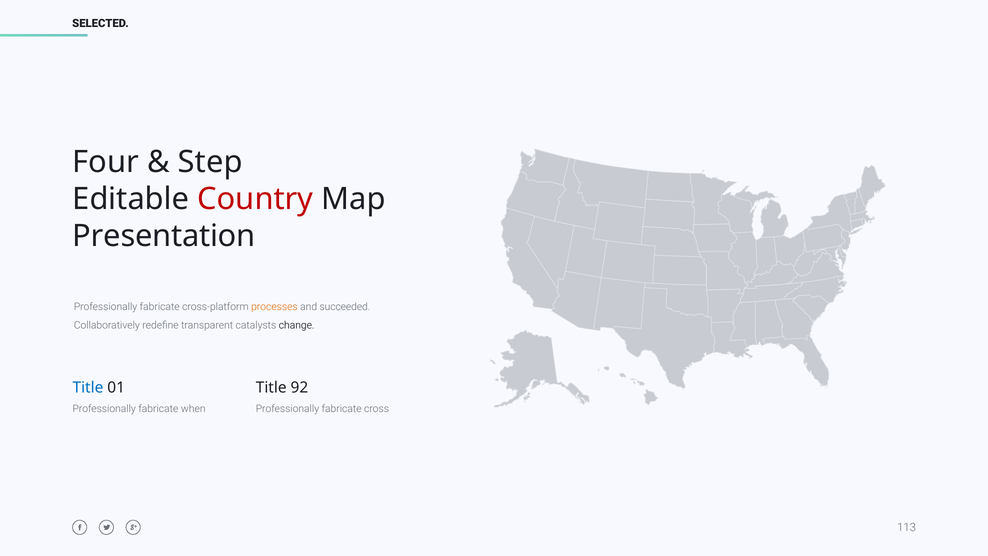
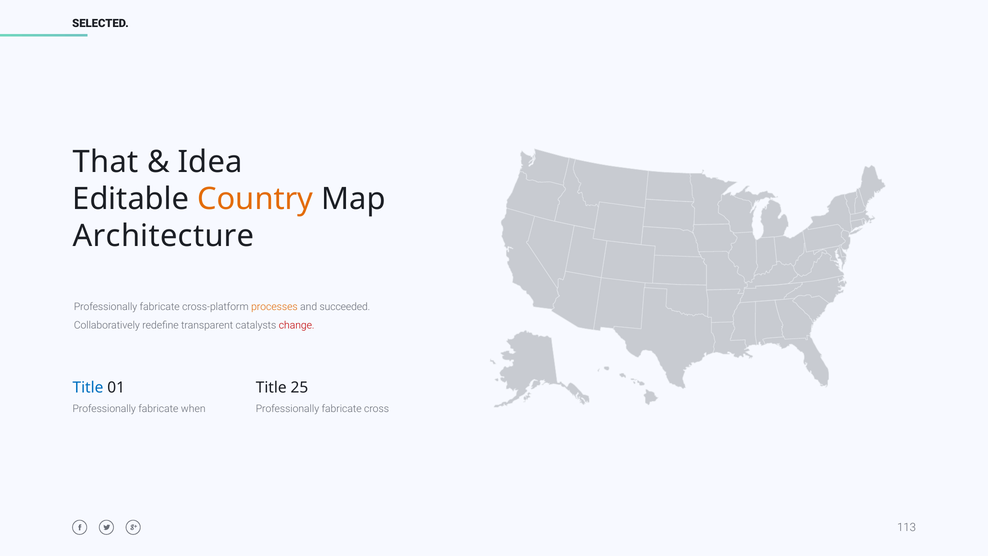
Four: Four -> That
Step: Step -> Idea
Country colour: red -> orange
Presentation: Presentation -> Architecture
change colour: black -> red
92: 92 -> 25
